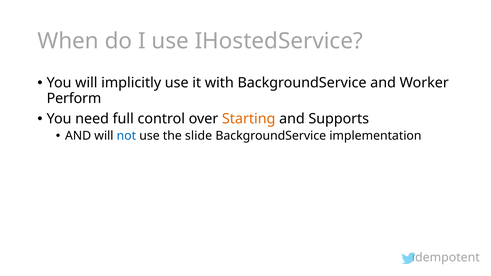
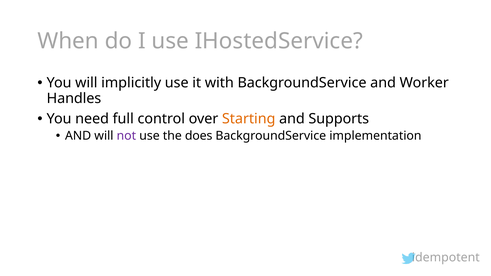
Perform: Perform -> Handles
not colour: blue -> purple
slide: slide -> does
